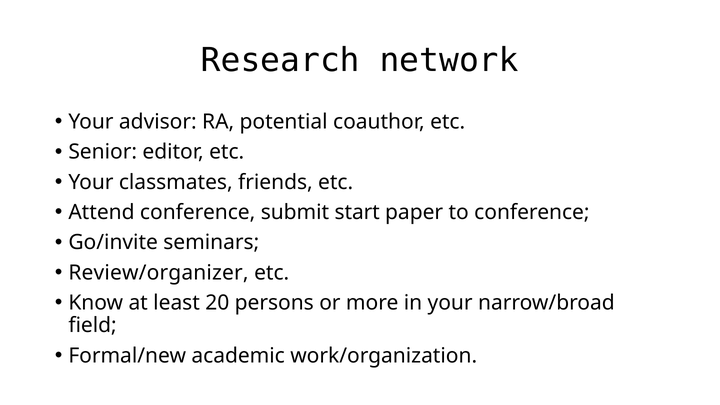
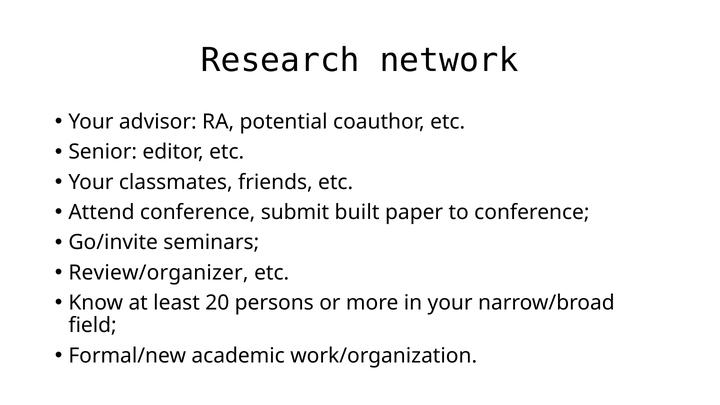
start: start -> built
